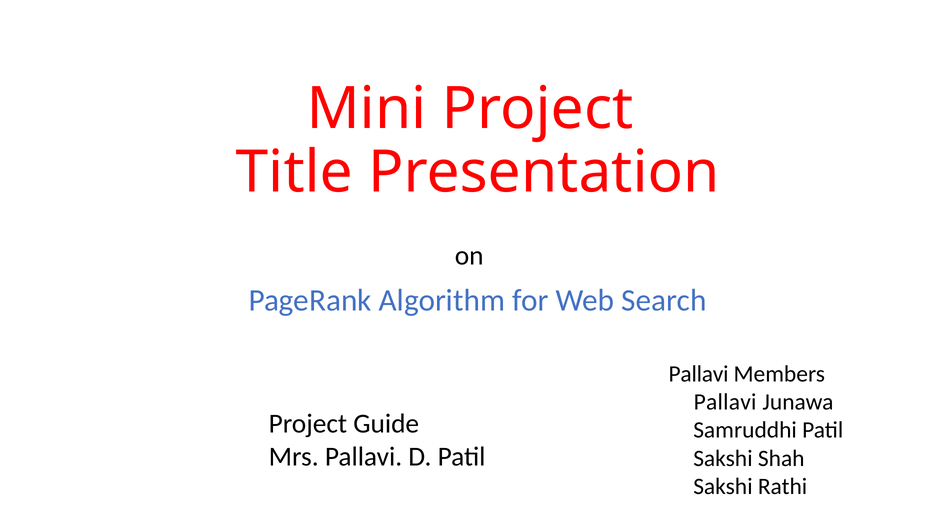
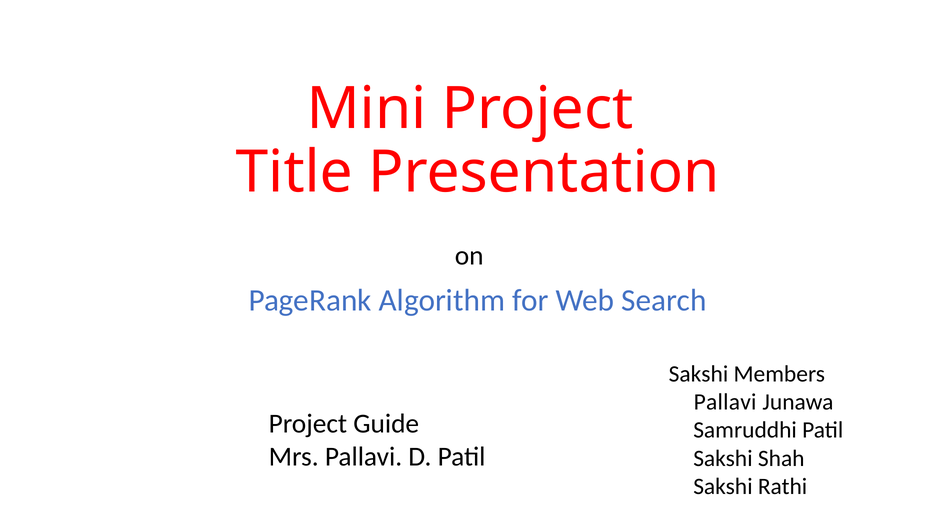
Pallavi at (699, 374): Pallavi -> Sakshi
